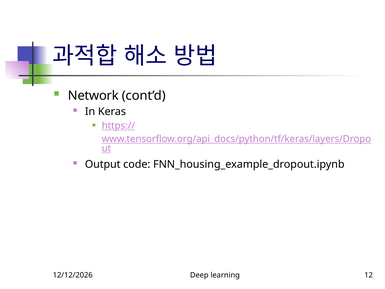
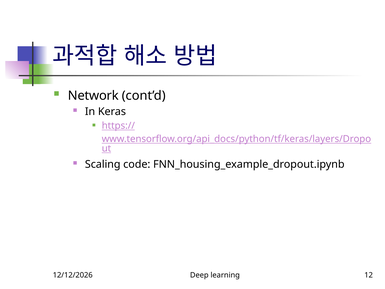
Output: Output -> Scaling
